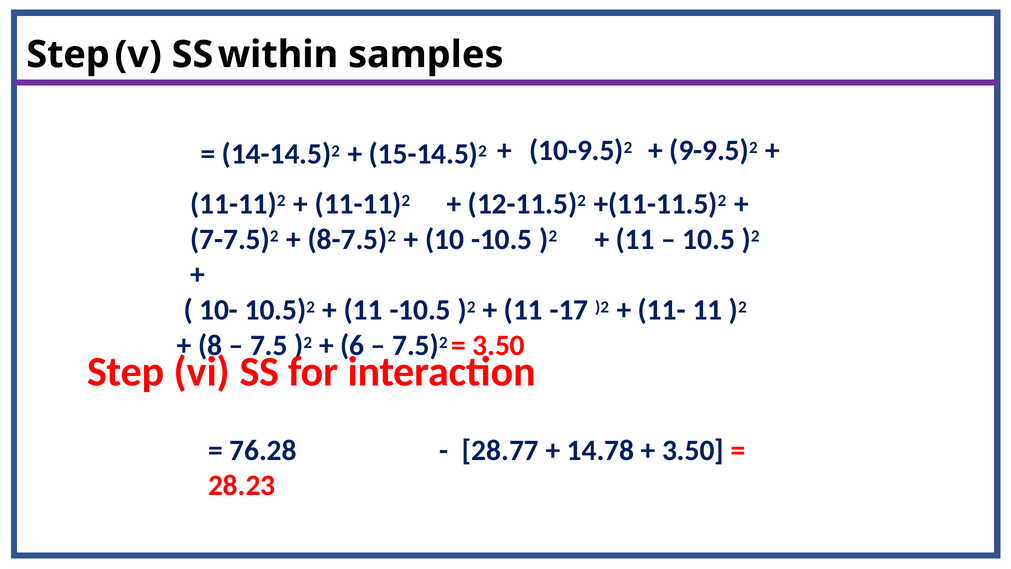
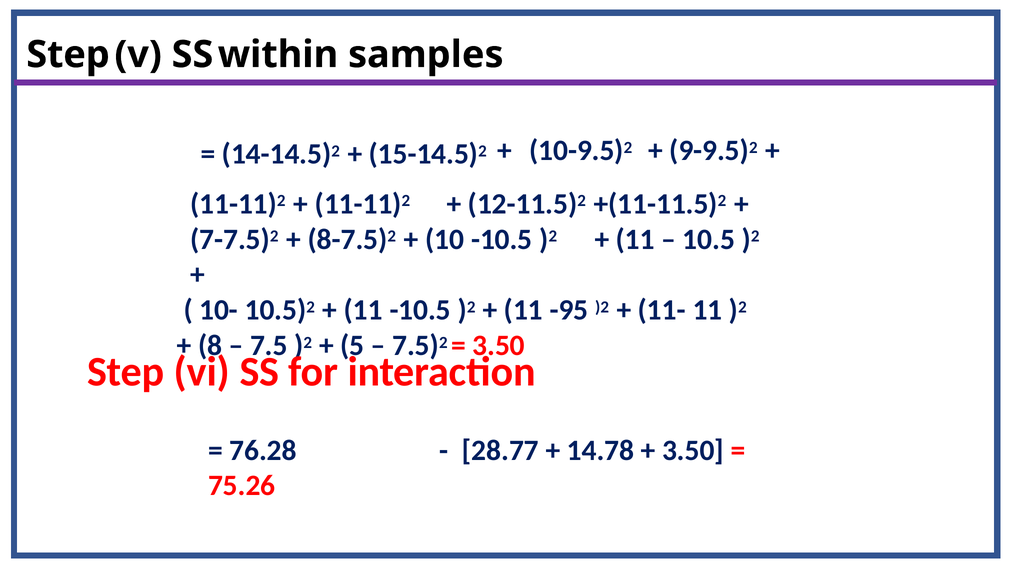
-17: -17 -> -95
6: 6 -> 5
28.23: 28.23 -> 75.26
